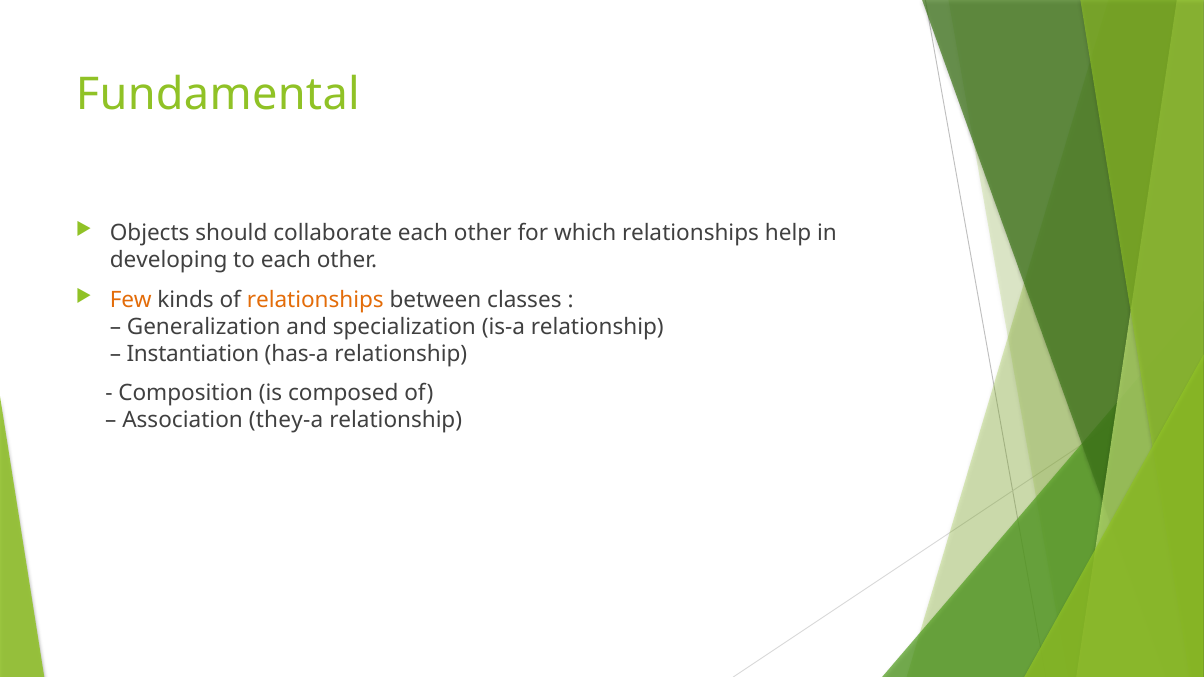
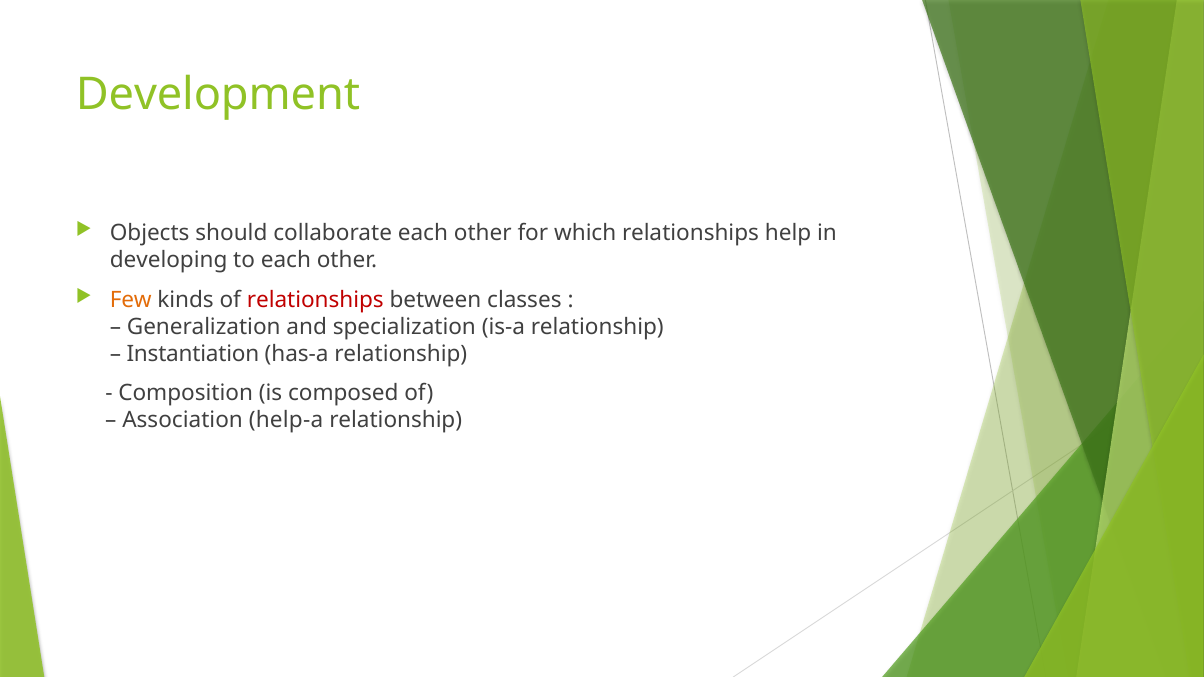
Fundamental: Fundamental -> Development
relationships at (315, 300) colour: orange -> red
they-a: they-a -> help-a
